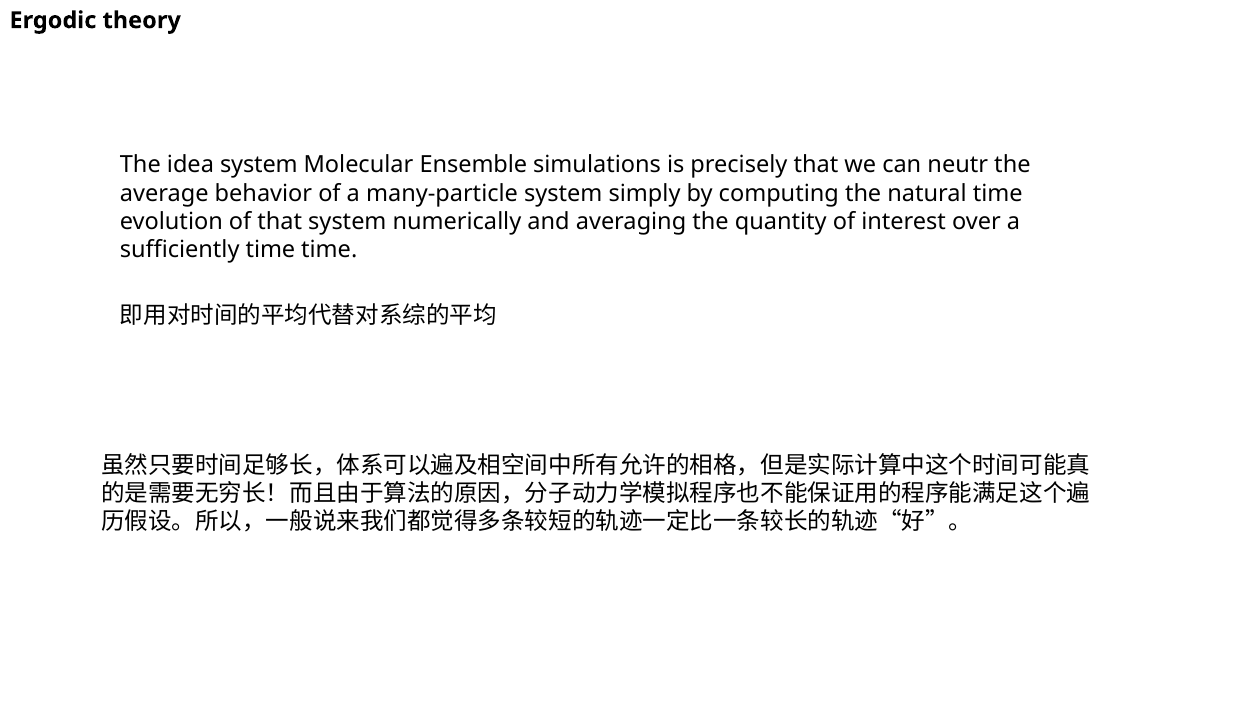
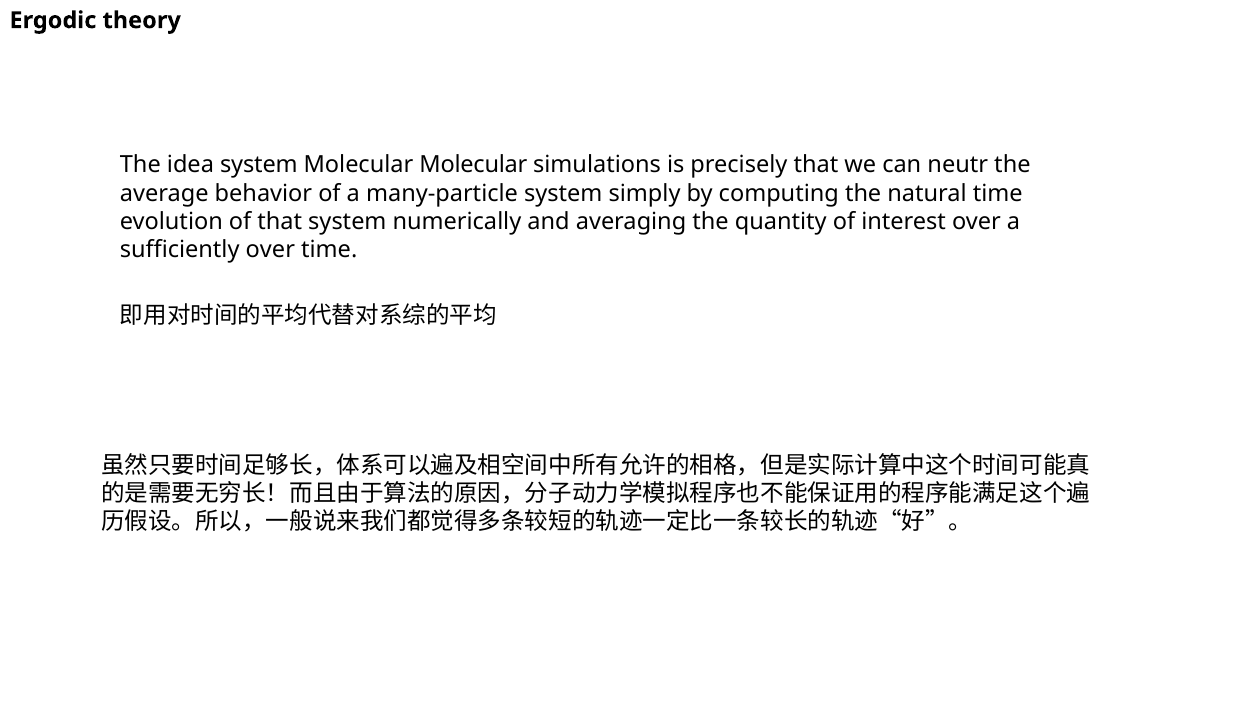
Molecular Ensemble: Ensemble -> Molecular
sufficiently time: time -> over
